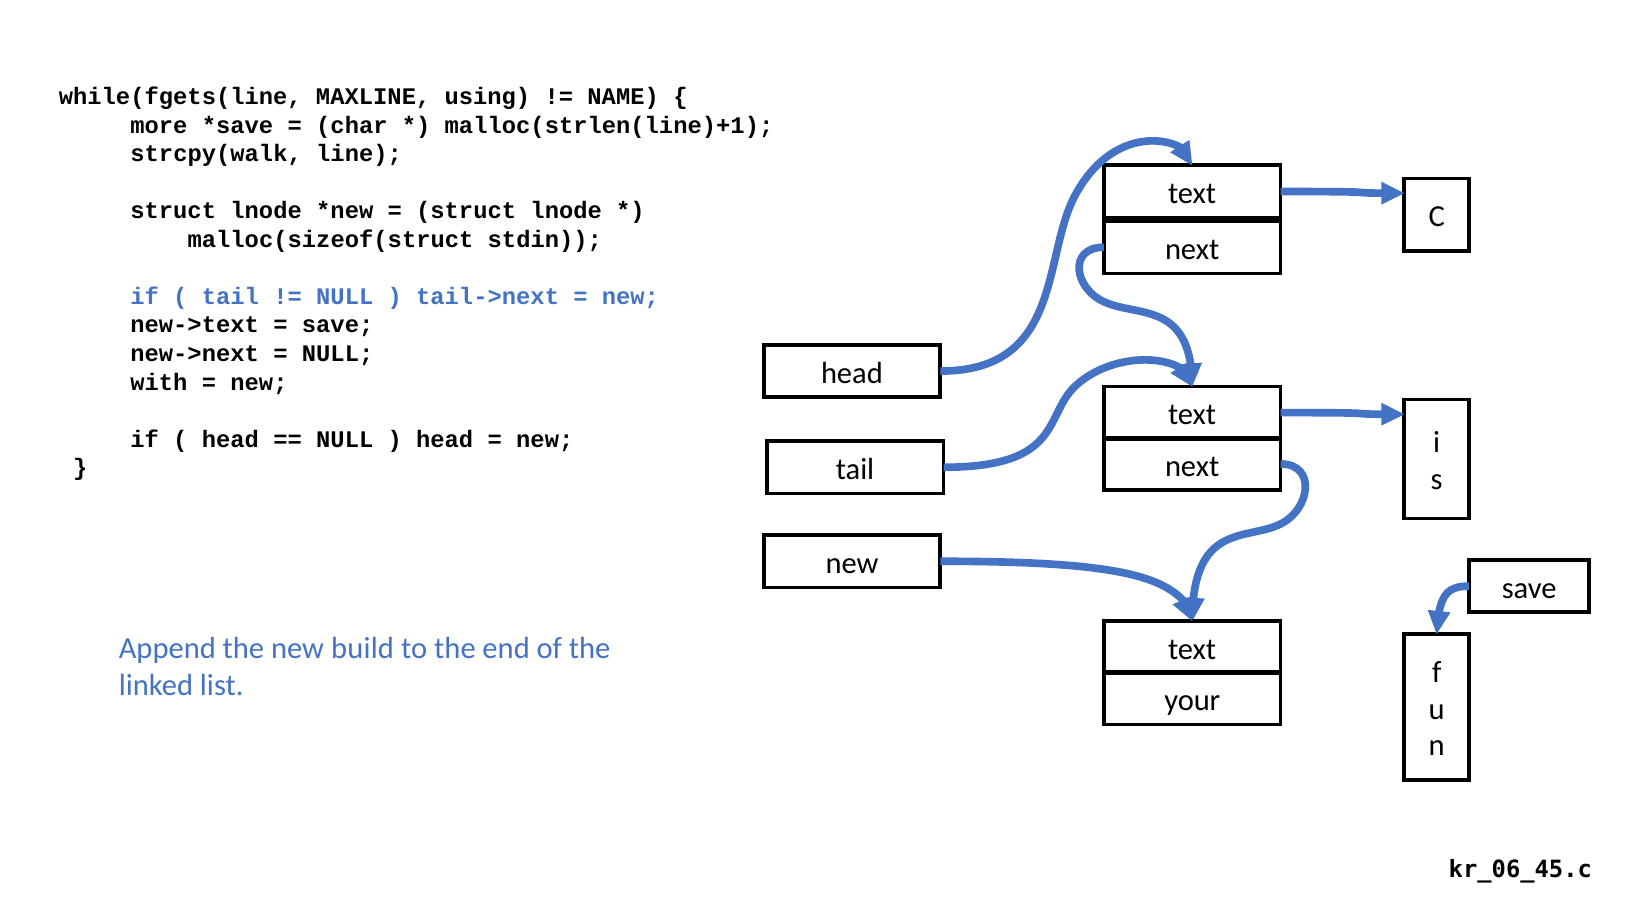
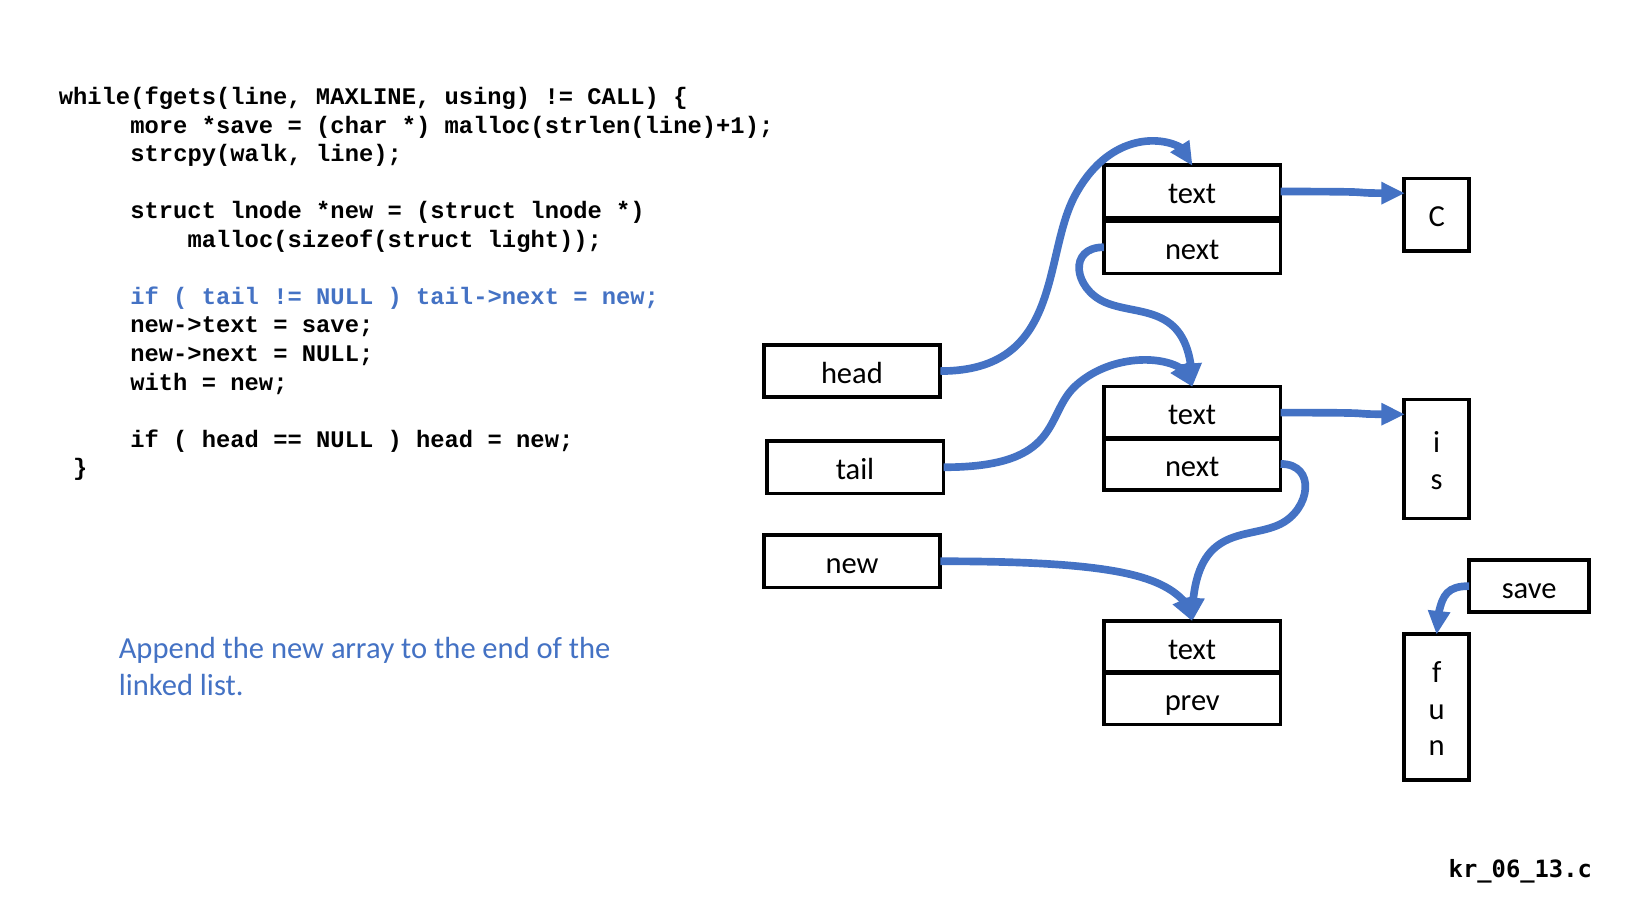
NAME: NAME -> CALL
stdin: stdin -> light
build: build -> array
your: your -> prev
kr_06_45.c: kr_06_45.c -> kr_06_13.c
